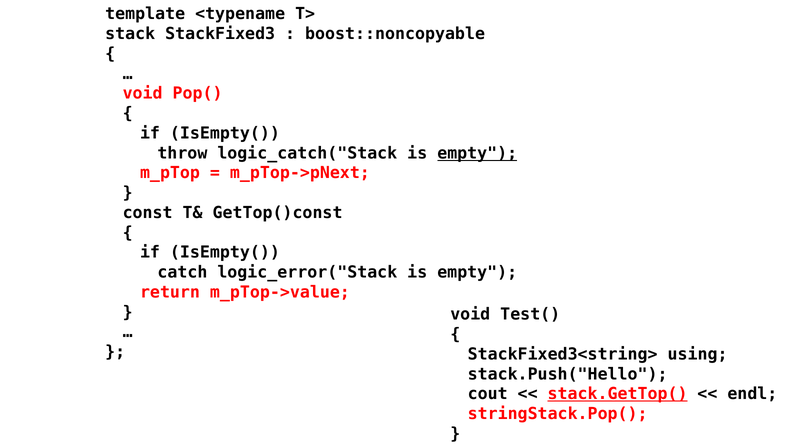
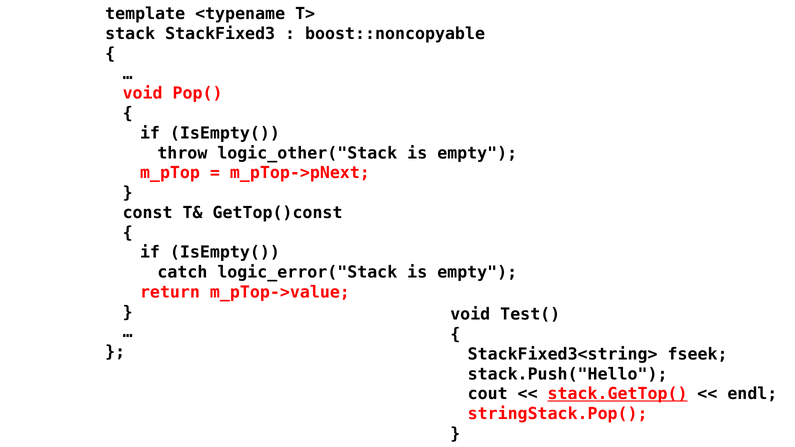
logic_catch("Stack: logic_catch("Stack -> logic_other("Stack
empty at (477, 153) underline: present -> none
using: using -> fseek
